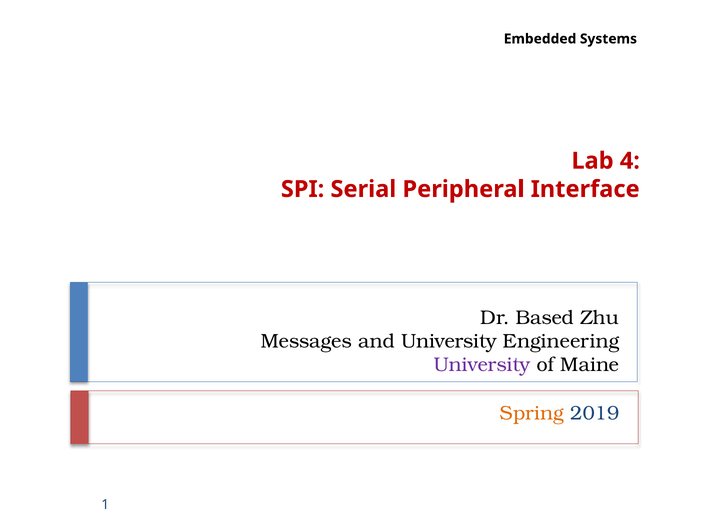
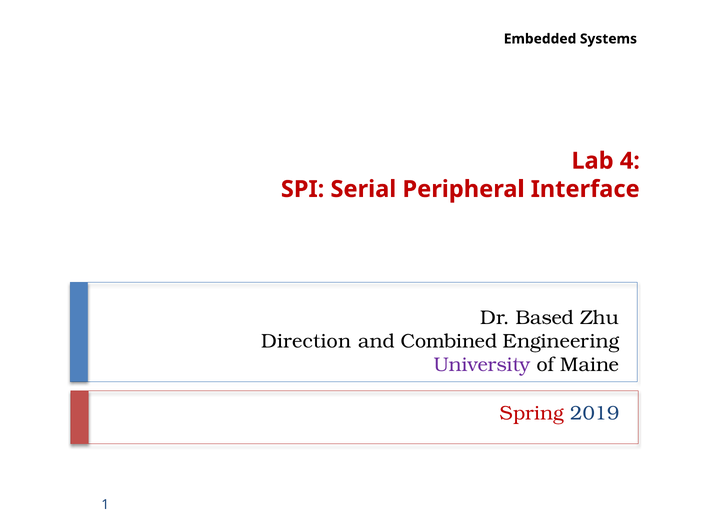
Messages: Messages -> Direction
and University: University -> Combined
Spring colour: orange -> red
